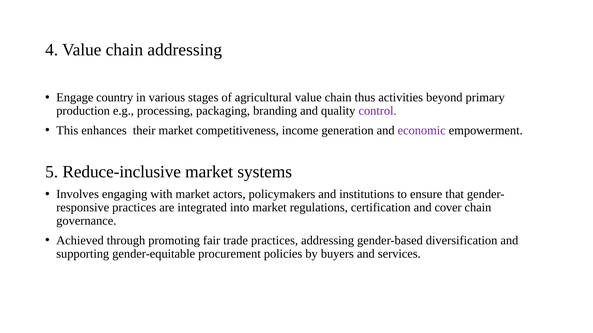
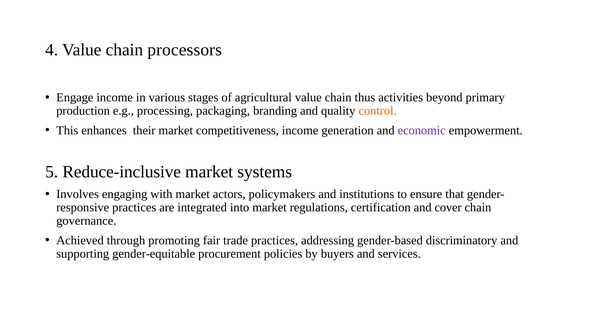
chain addressing: addressing -> processors
Engage country: country -> income
control colour: purple -> orange
diversification: diversification -> discriminatory
